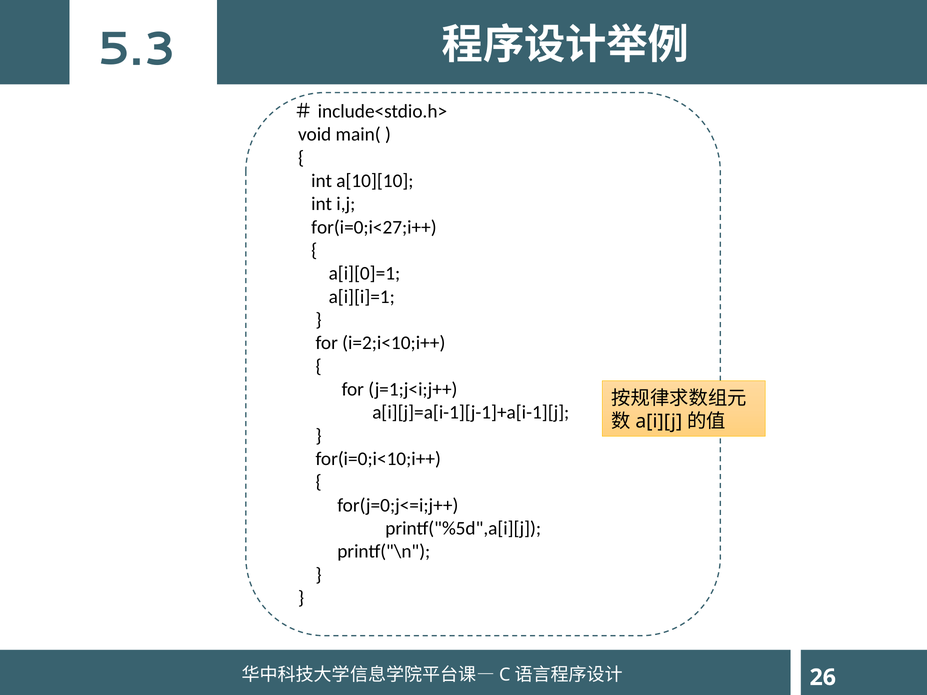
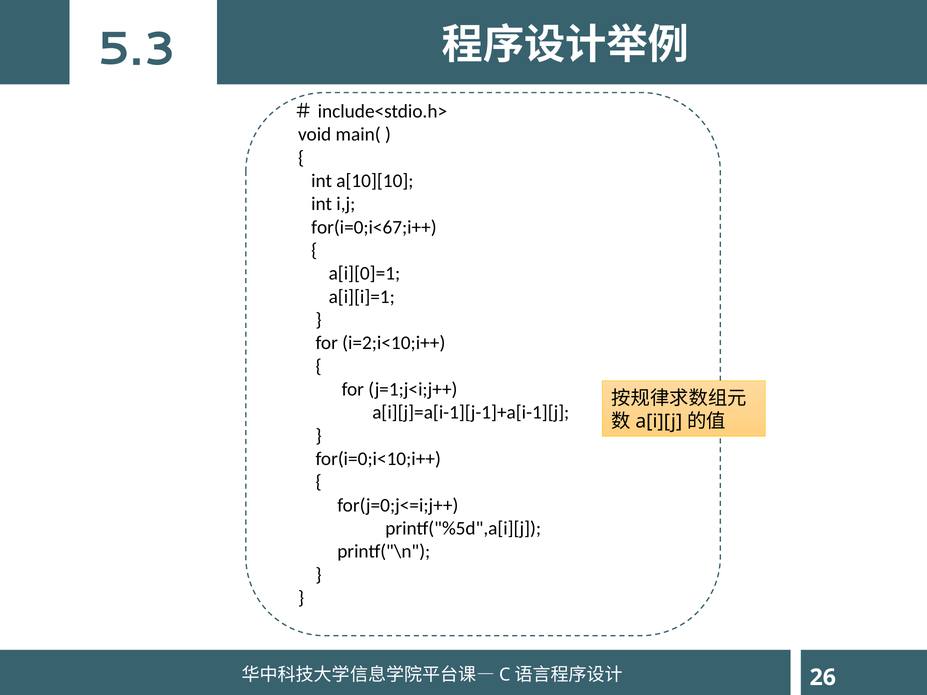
for(i=0;i<27;i++: for(i=0;i<27;i++ -> for(i=0;i<67;i++
